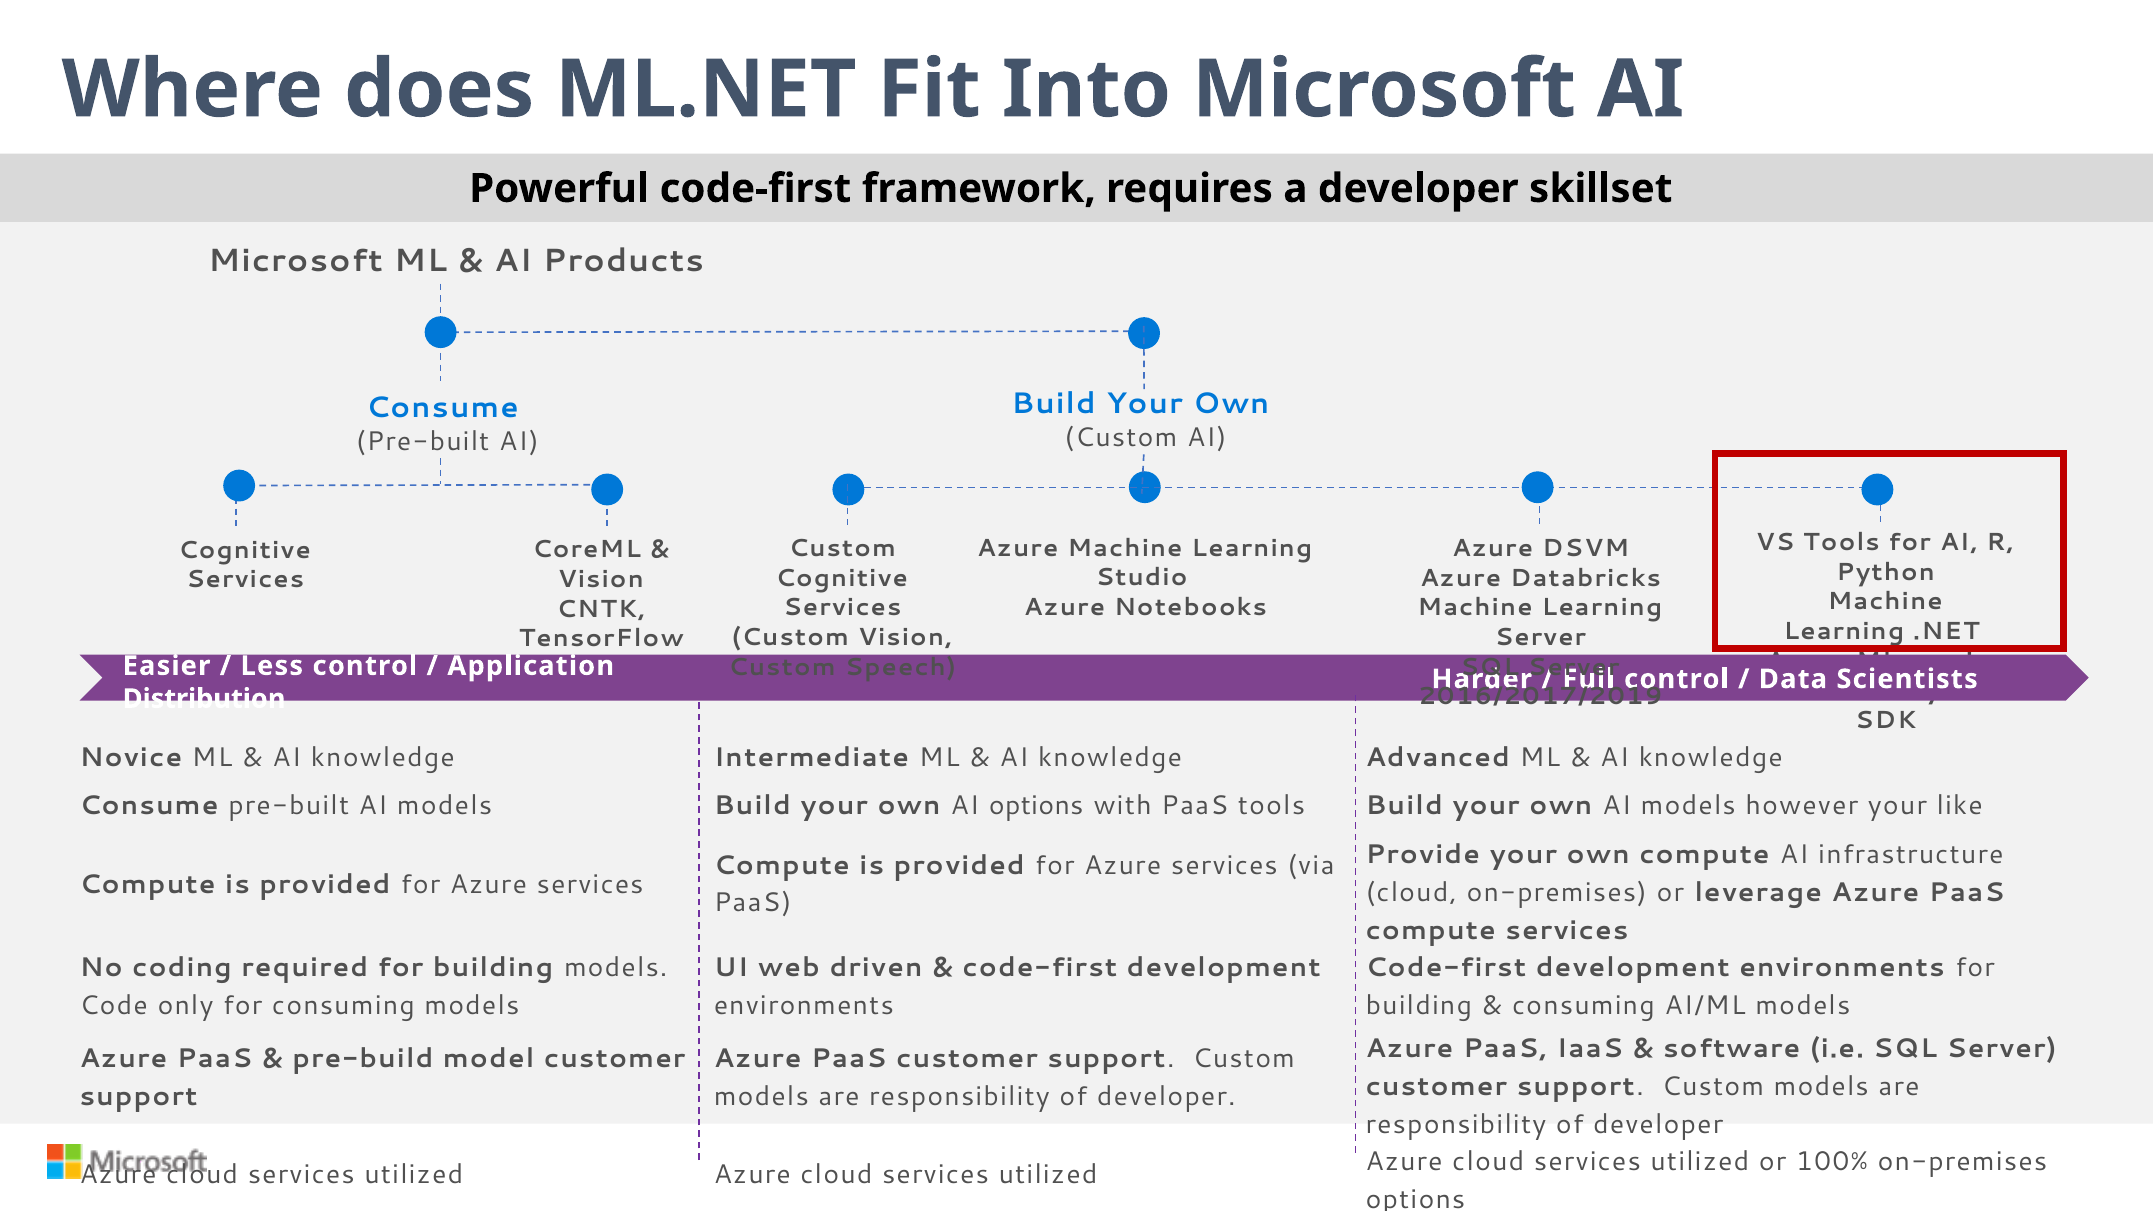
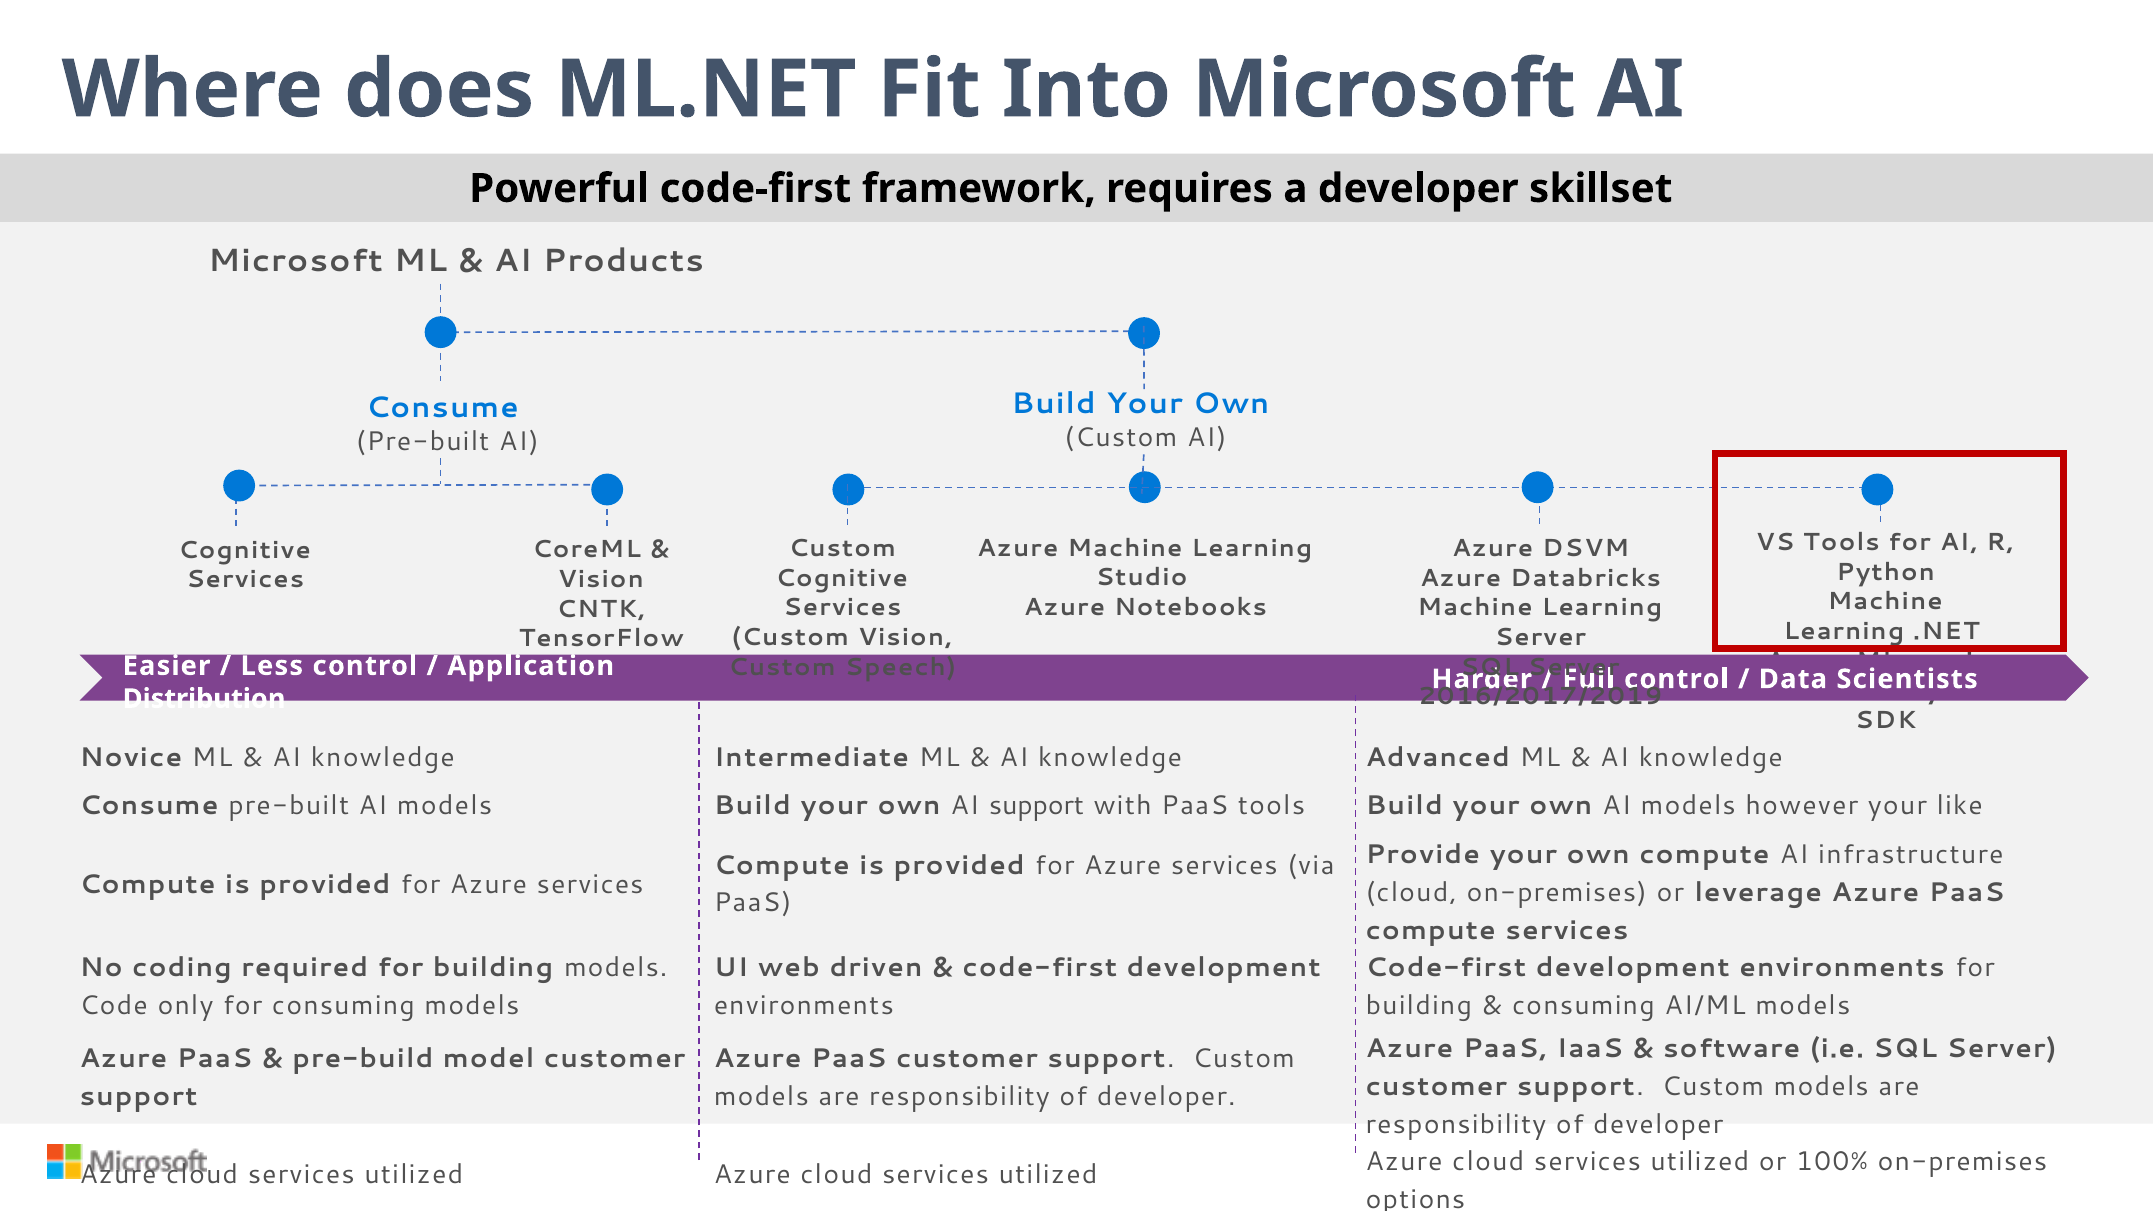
AI options: options -> support
